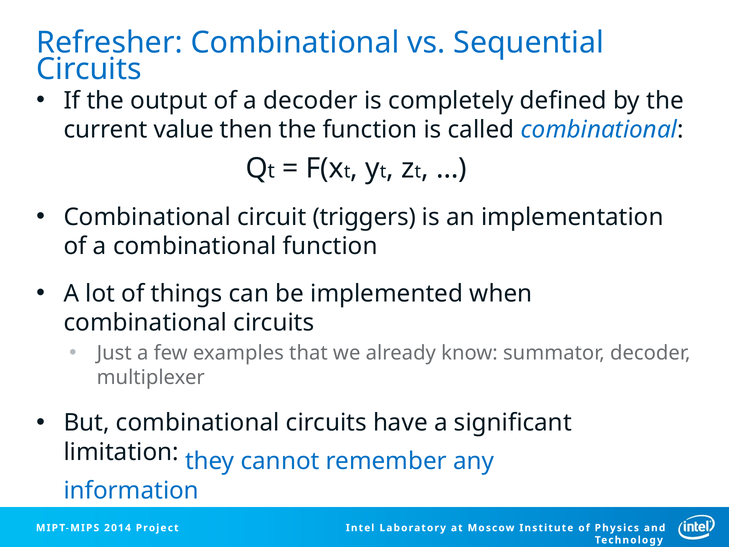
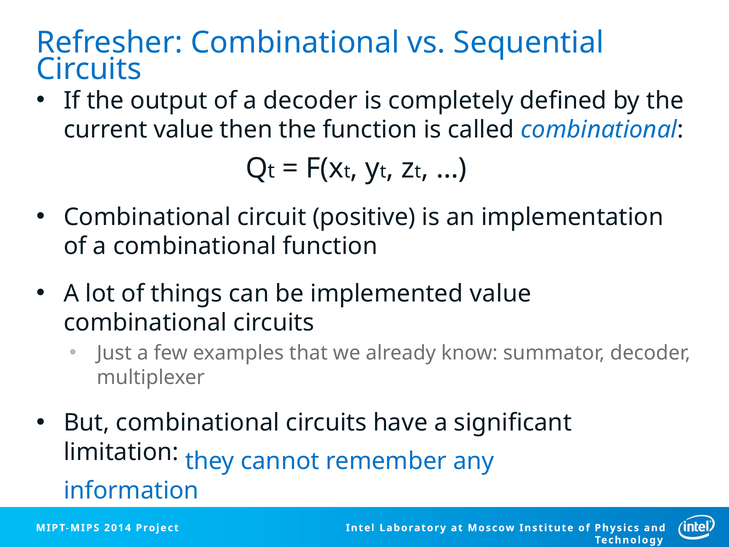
triggers: triggers -> positive
implemented when: when -> value
